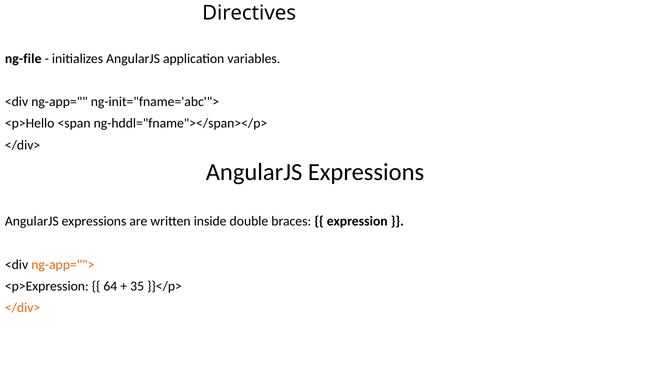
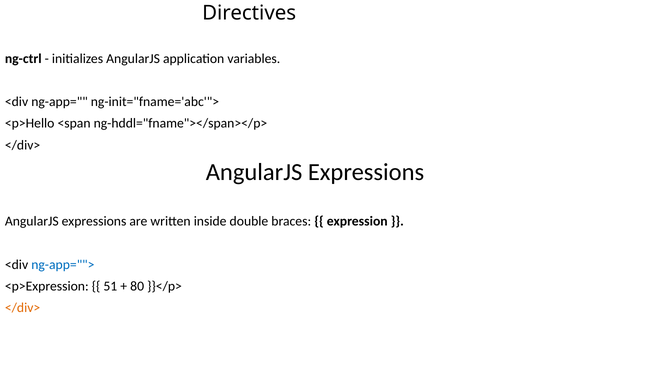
ng-file: ng-file -> ng-ctrl
ng-app=""> colour: orange -> blue
64: 64 -> 51
35: 35 -> 80
